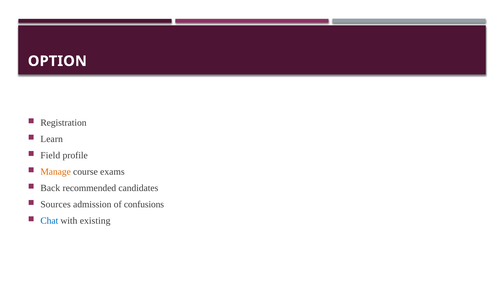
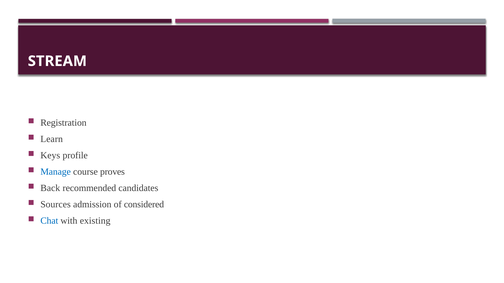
OPTION: OPTION -> STREAM
Field: Field -> Keys
Manage colour: orange -> blue
exams: exams -> proves
confusions: confusions -> considered
